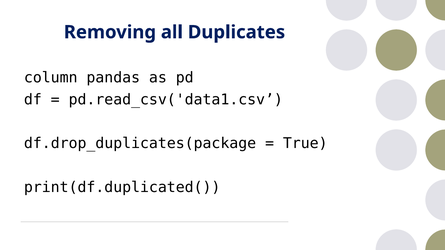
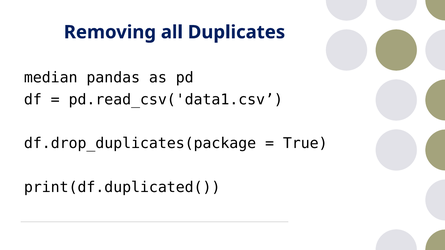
column: column -> median
